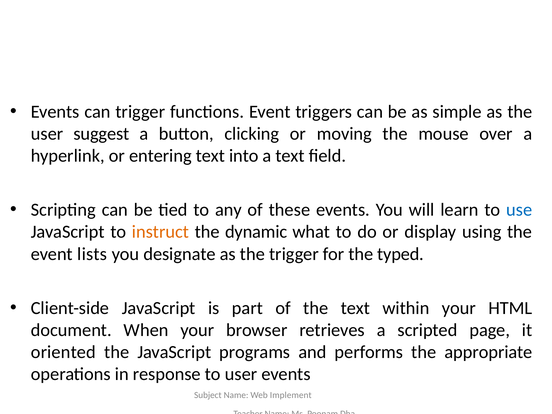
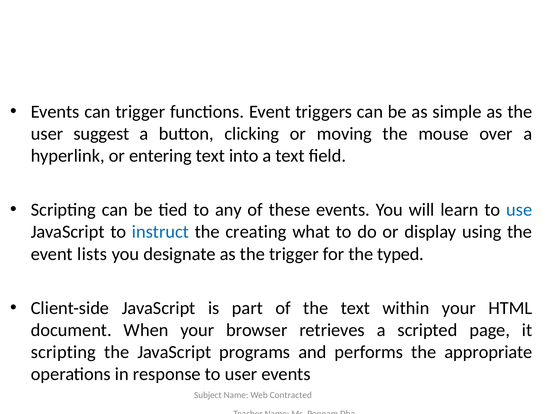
instruct colour: orange -> blue
dynamic: dynamic -> creating
oriented at (63, 352): oriented -> scripting
Implement: Implement -> Contracted
